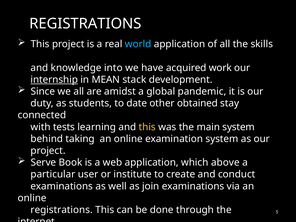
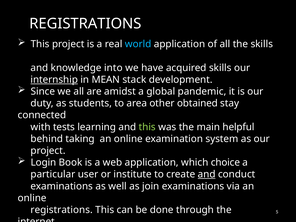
acquired work: work -> skills
to date: date -> area
this at (147, 127) colour: yellow -> light green
main system: system -> helpful
Serve: Serve -> Login
above: above -> choice
and at (207, 174) underline: none -> present
